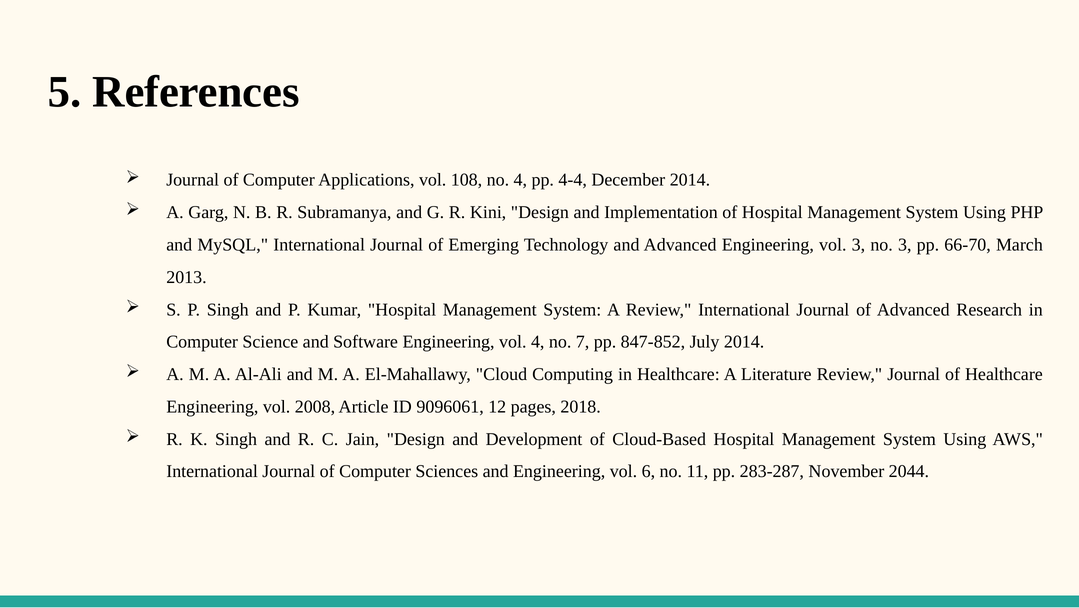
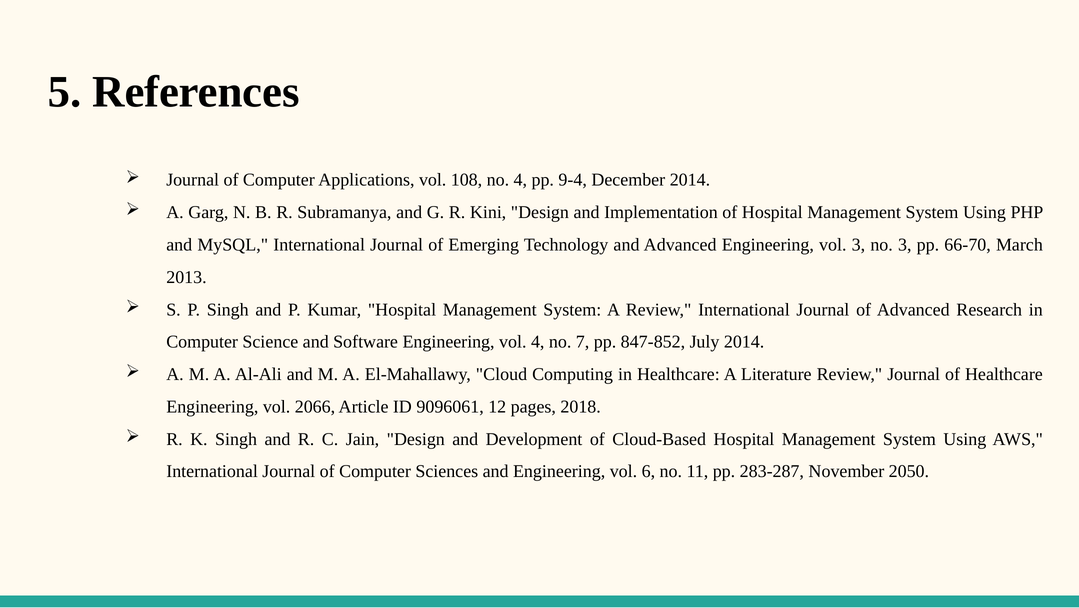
4-4: 4-4 -> 9-4
2008: 2008 -> 2066
2044: 2044 -> 2050
